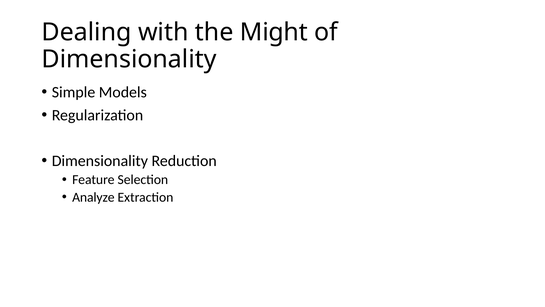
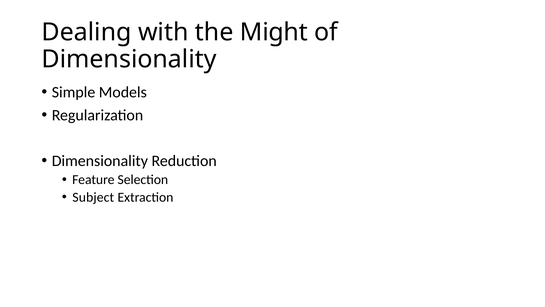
Analyze: Analyze -> Subject
